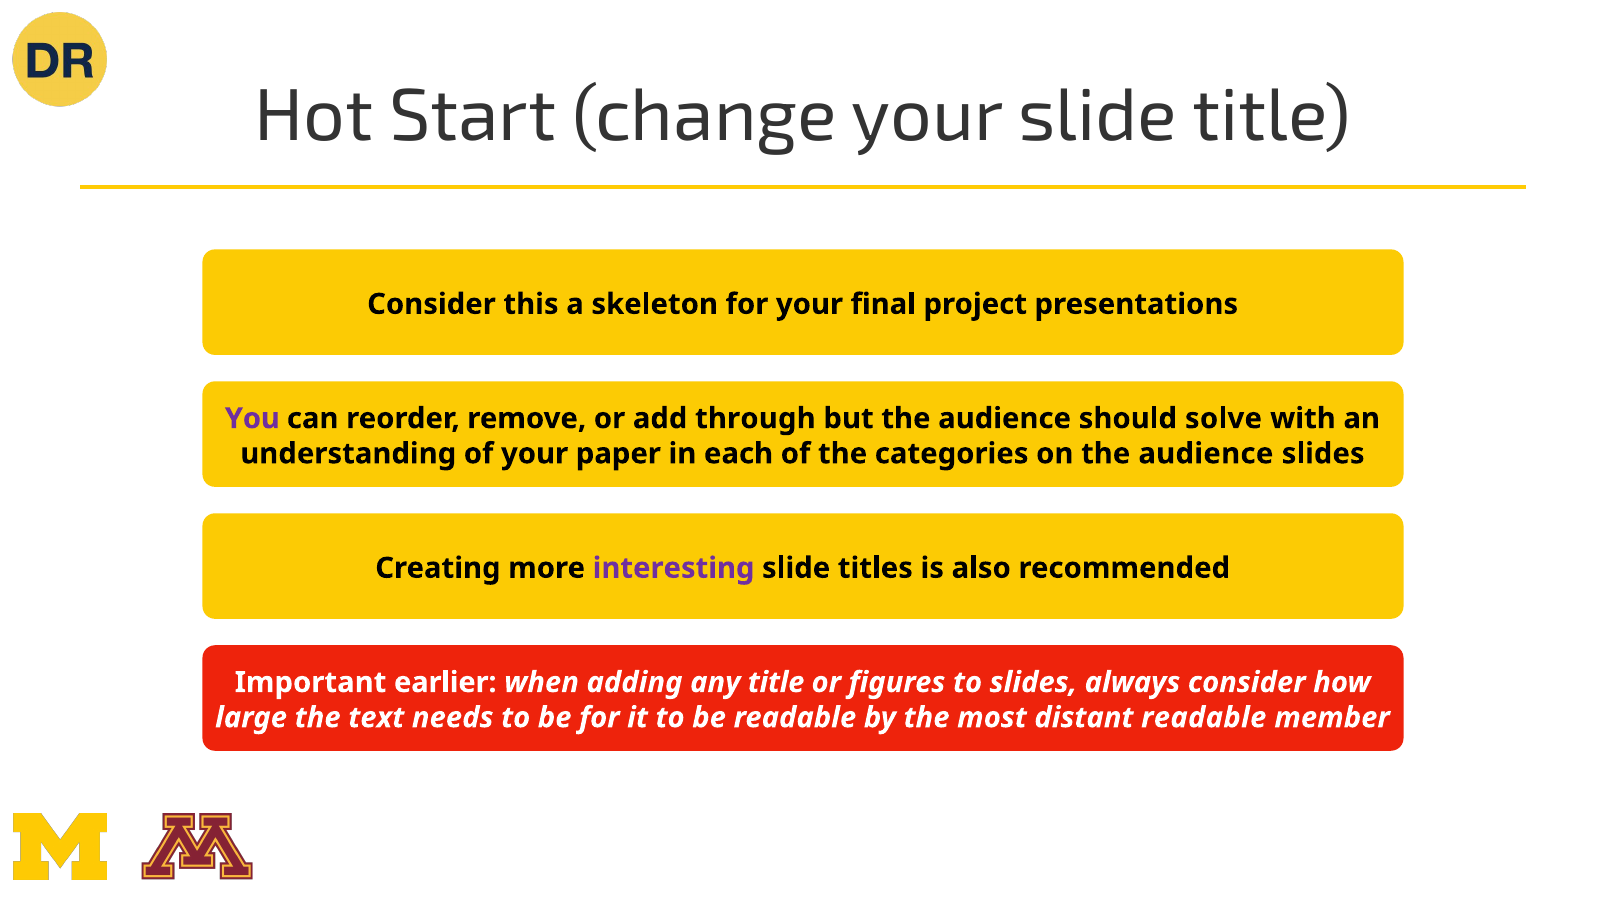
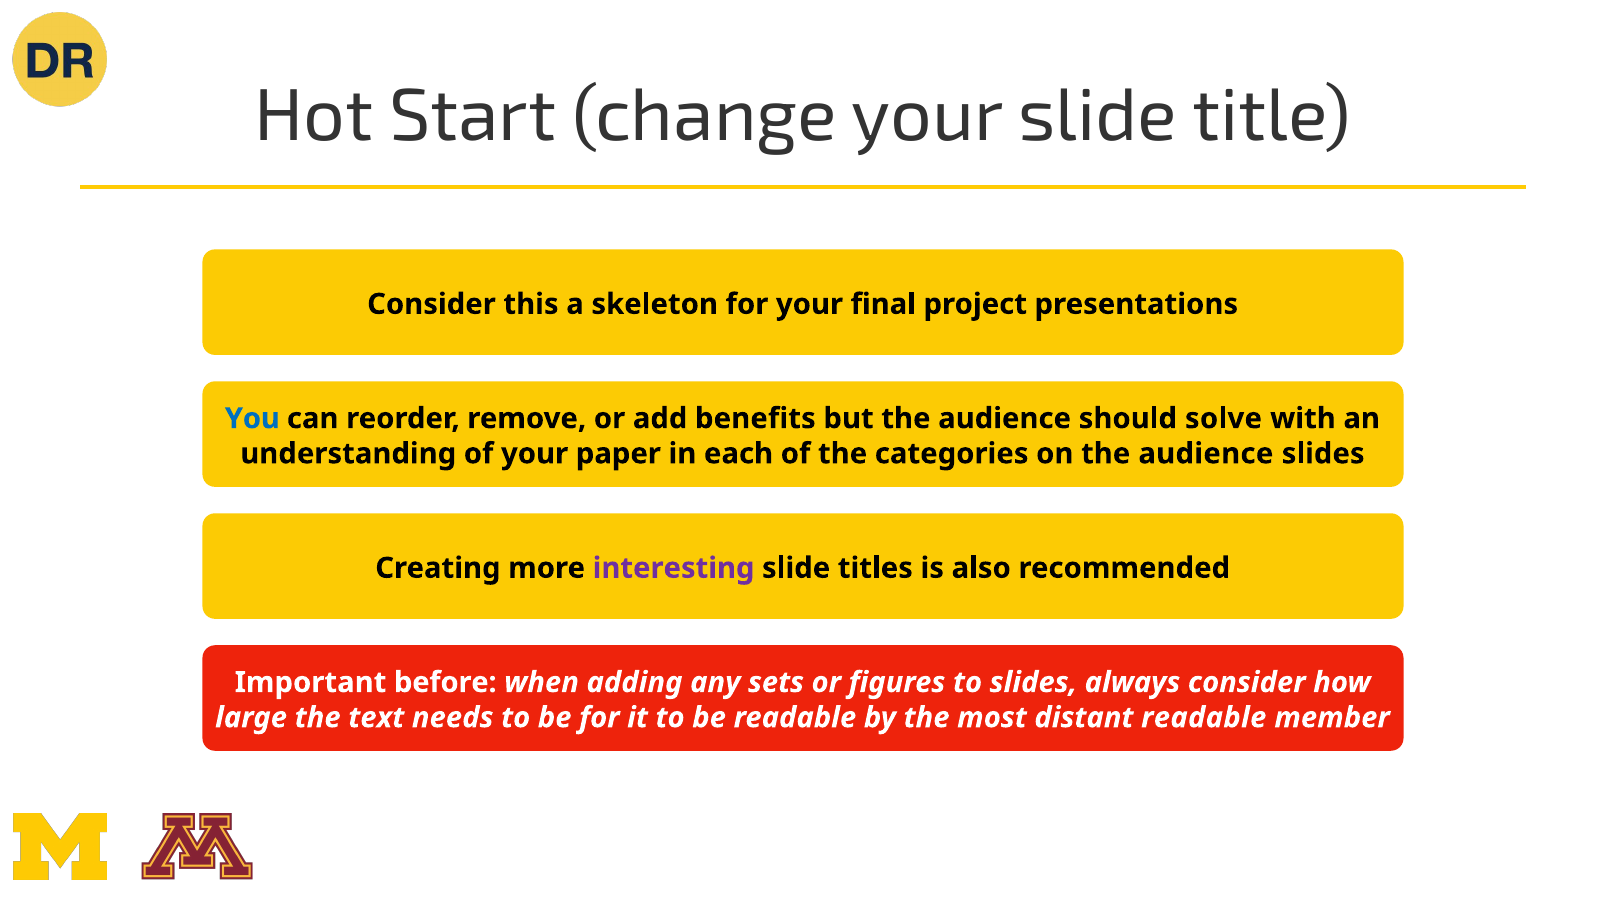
You colour: purple -> blue
through: through -> benefits
earlier: earlier -> before
any title: title -> sets
